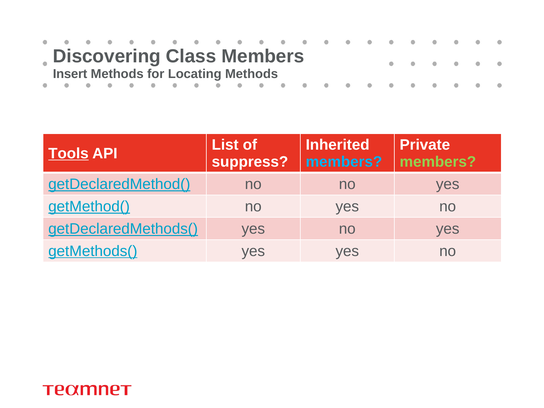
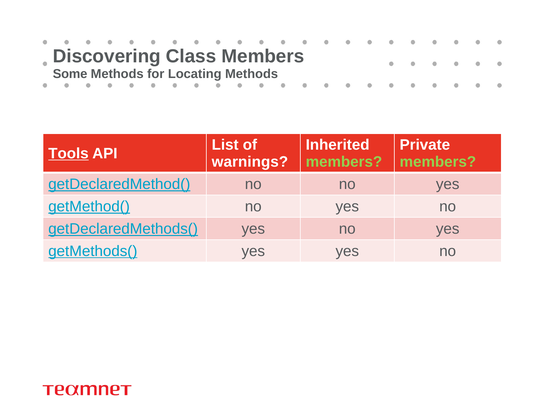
Insert: Insert -> Some
suppress: suppress -> warnings
members at (344, 162) colour: light blue -> light green
